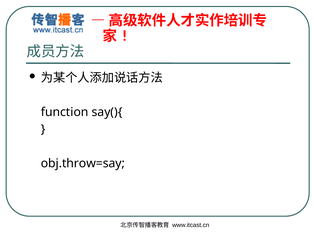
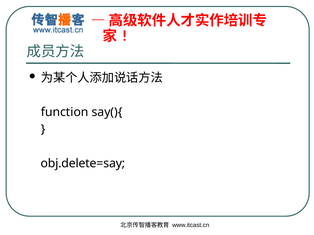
obj.throw=say: obj.throw=say -> obj.delete=say
